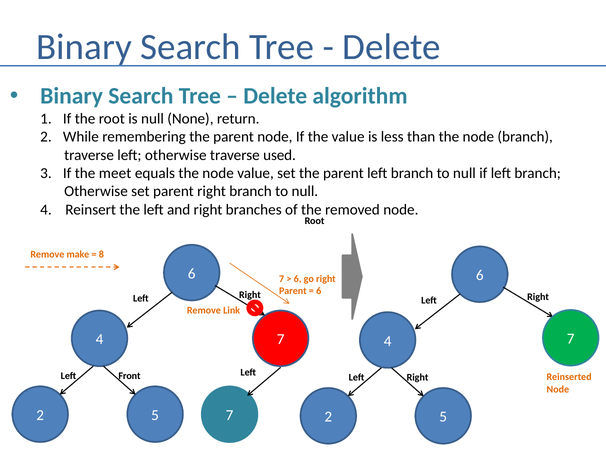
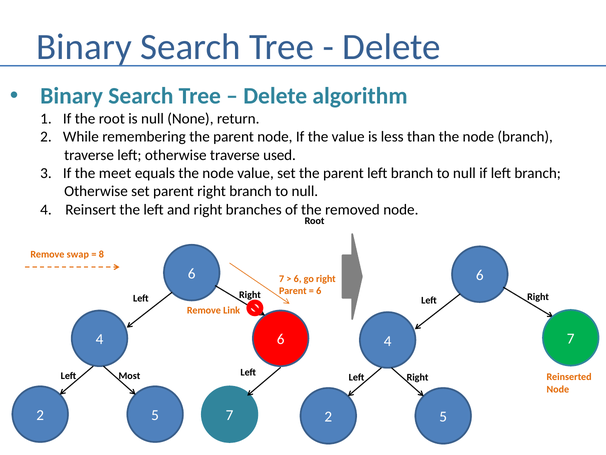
make: make -> swap
4 7: 7 -> 6
Front: Front -> Most
